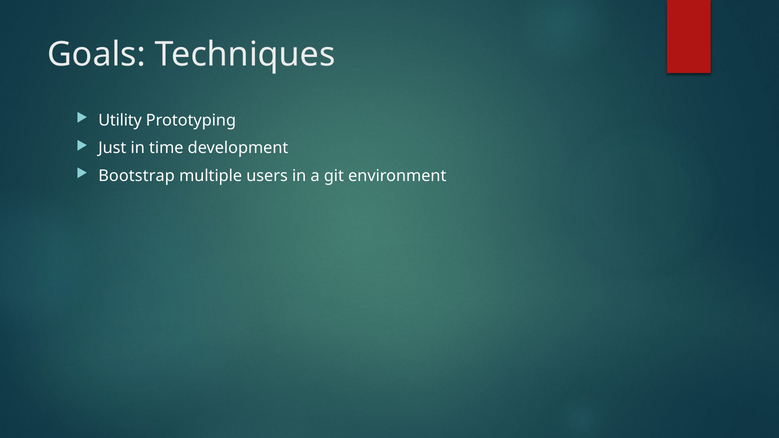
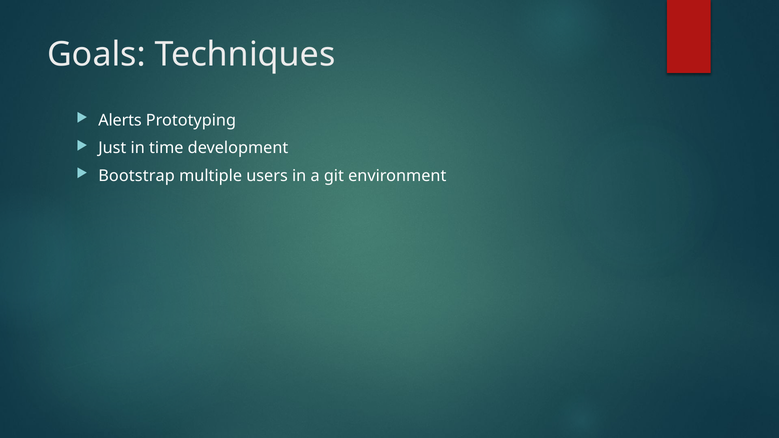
Utility: Utility -> Alerts
